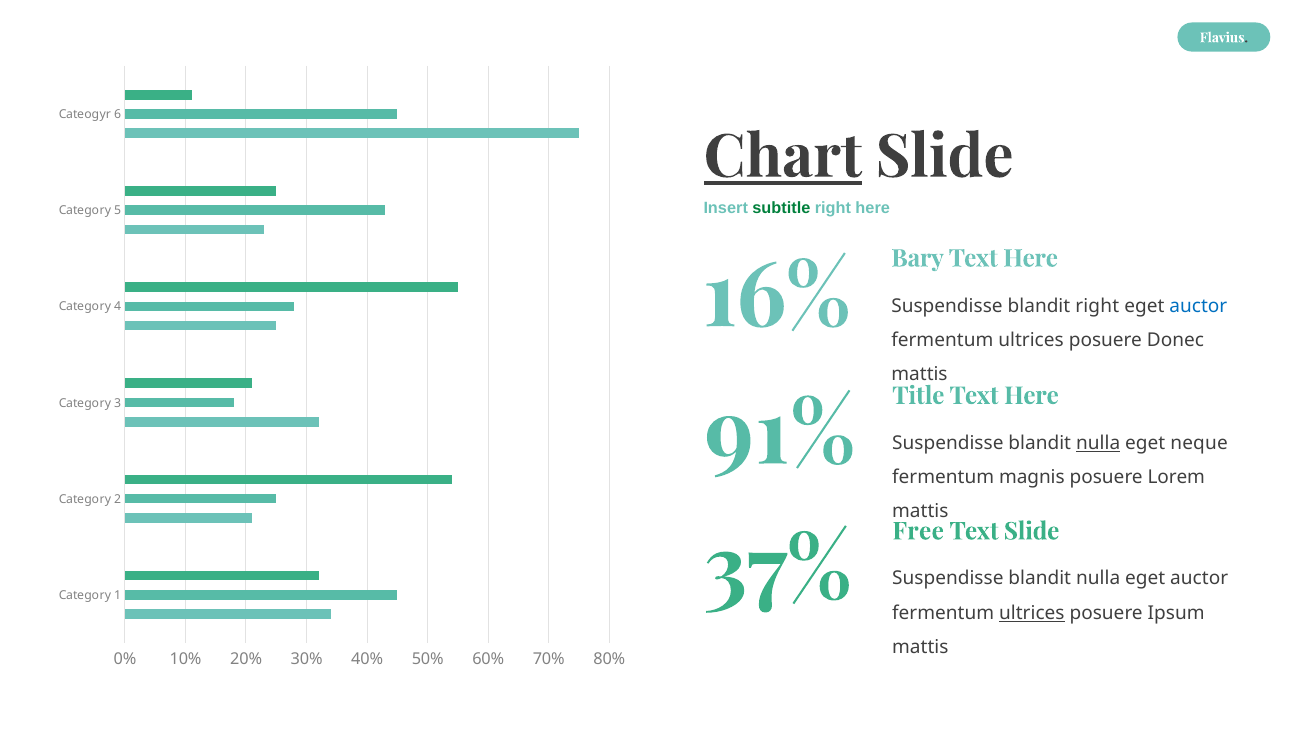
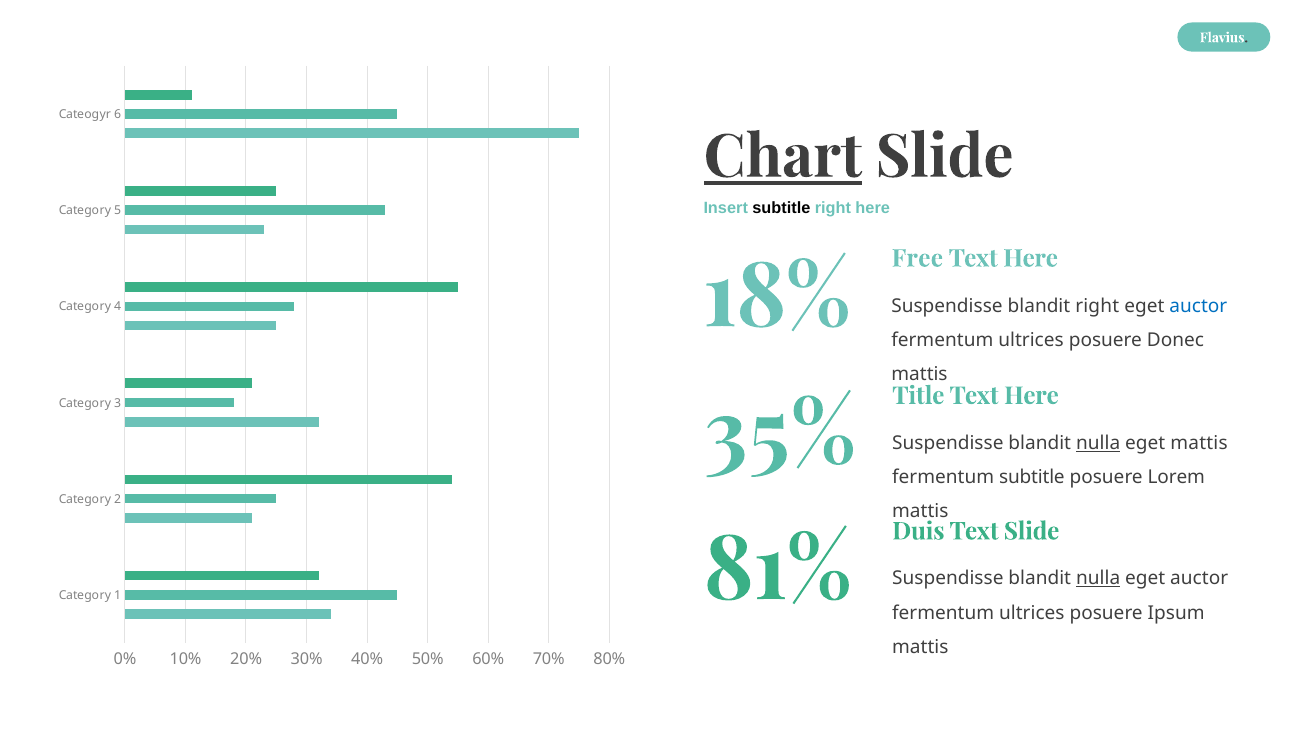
subtitle at (781, 209) colour: green -> black
Bary: Bary -> Free
16%: 16% -> 18%
91%: 91% -> 35%
eget neque: neque -> mattis
fermentum magnis: magnis -> subtitle
Free: Free -> Duis
37%: 37% -> 81%
nulla at (1098, 579) underline: none -> present
ultrices at (1032, 613) underline: present -> none
